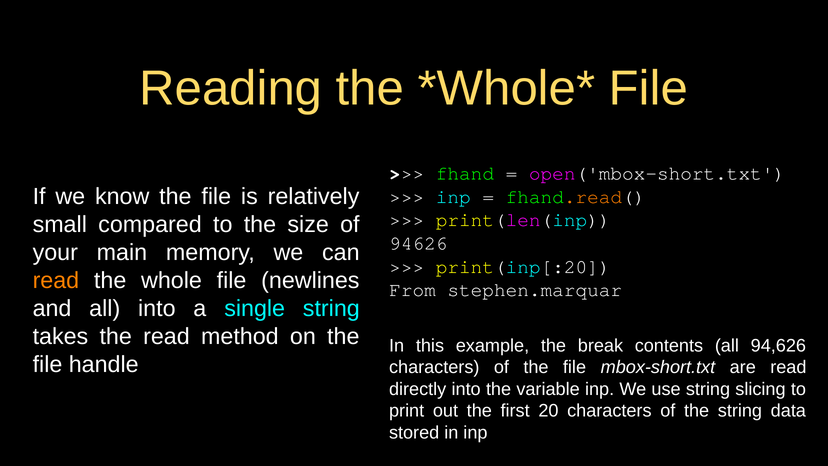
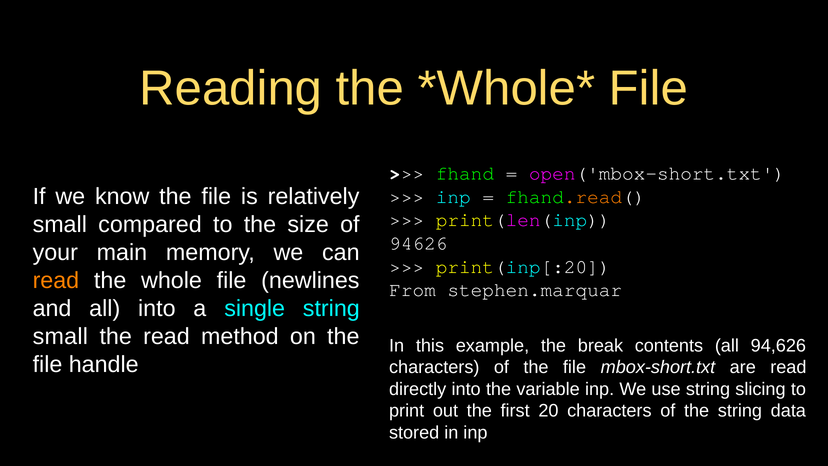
takes at (60, 336): takes -> small
